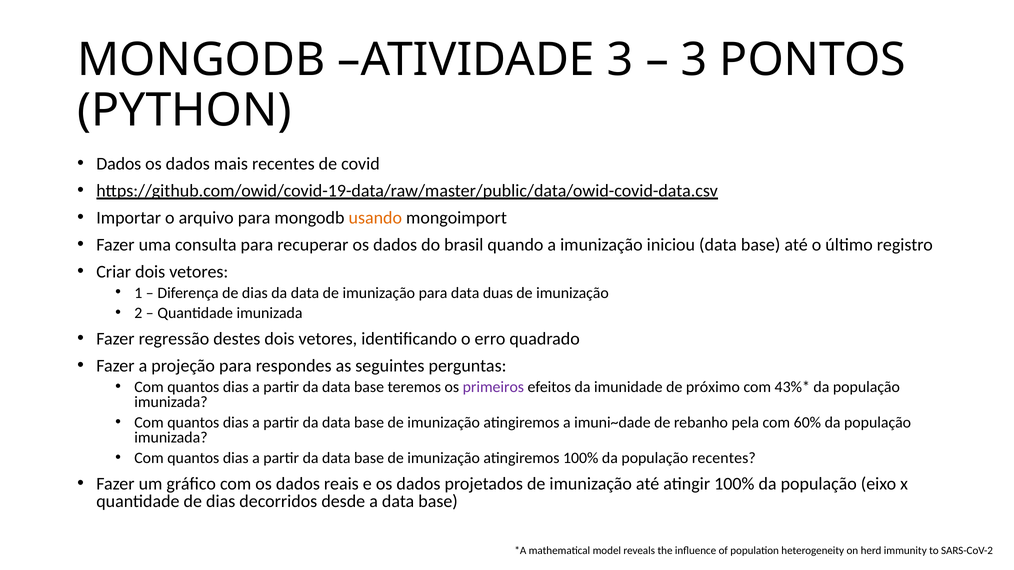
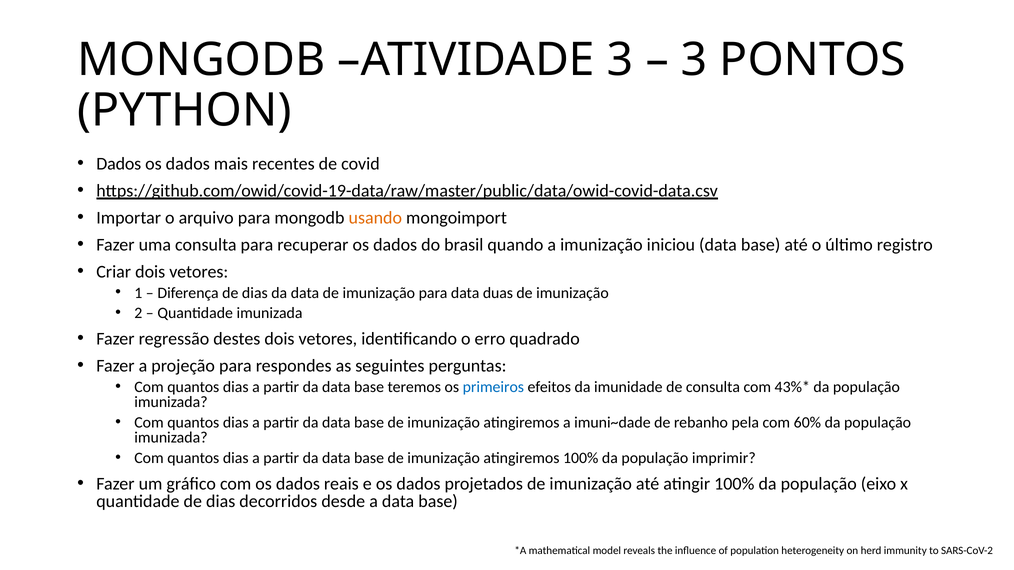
primeiros colour: purple -> blue
de próximo: próximo -> consulta
população recentes: recentes -> imprimir
